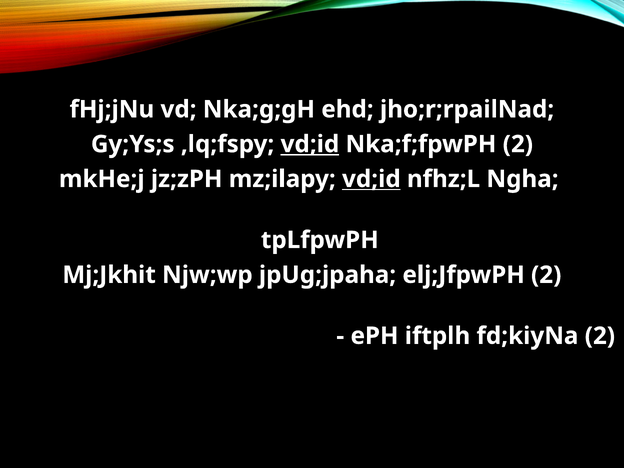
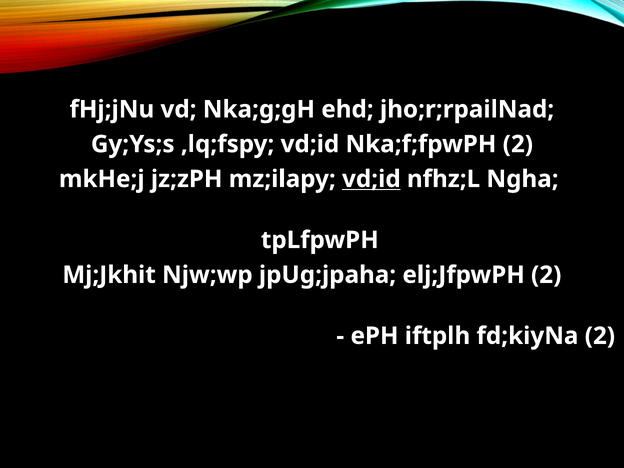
vd;id at (310, 144) underline: present -> none
